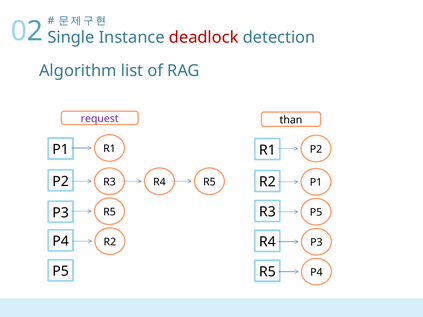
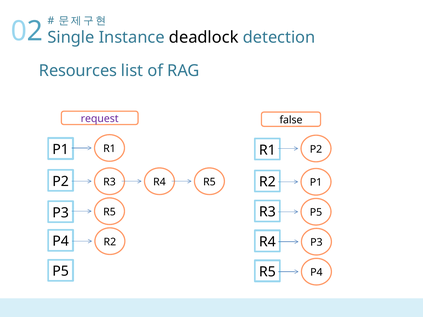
deadlock colour: red -> black
Algorithm: Algorithm -> Resources
than: than -> false
